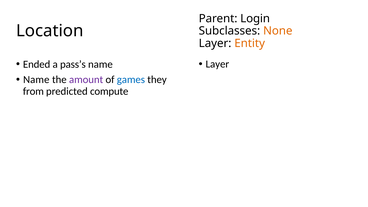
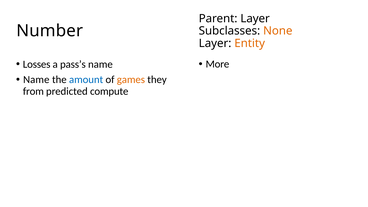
Parent Login: Login -> Layer
Location: Location -> Number
Layer at (217, 64): Layer -> More
Ended: Ended -> Losses
amount colour: purple -> blue
games colour: blue -> orange
